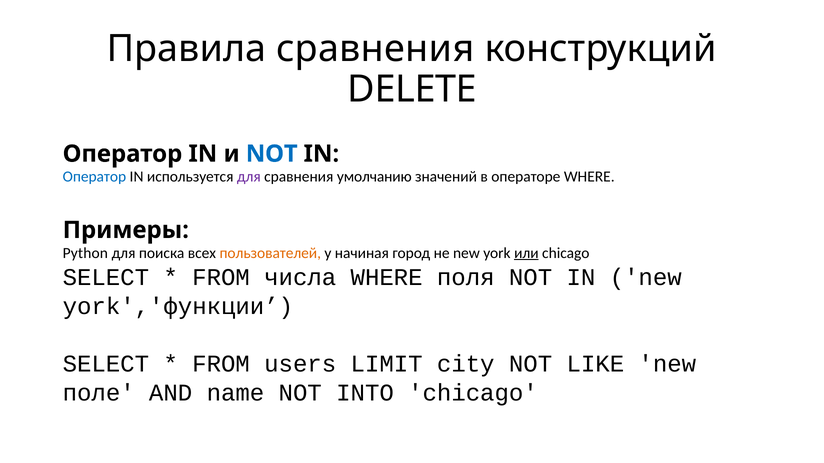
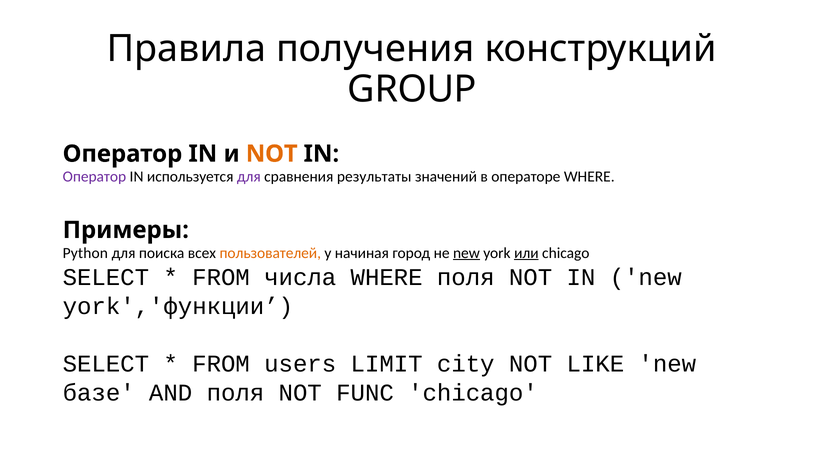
Правила сравнения: сравнения -> получения
DELETE: DELETE -> GROUP
NOT at (272, 154) colour: blue -> orange
Оператор at (94, 177) colour: blue -> purple
умолчанию: умолчанию -> результаты
new at (466, 253) underline: none -> present
поле: поле -> базе
AND name: name -> поля
INTO: INTO -> FUNC
